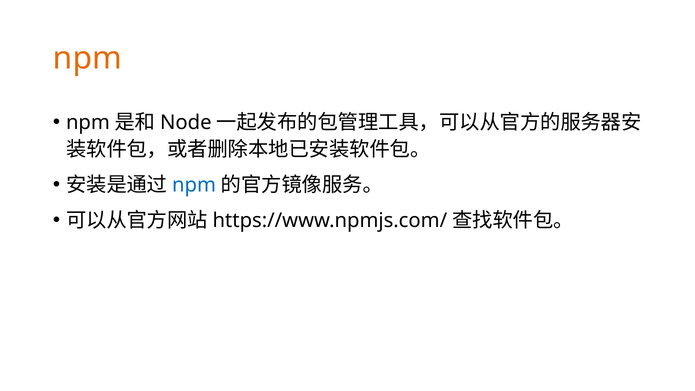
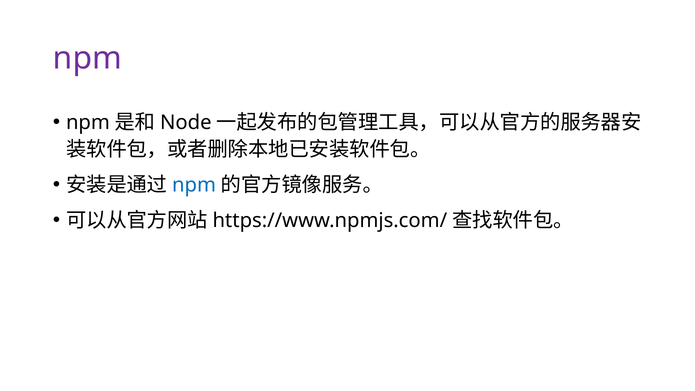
npm at (88, 58) colour: orange -> purple
